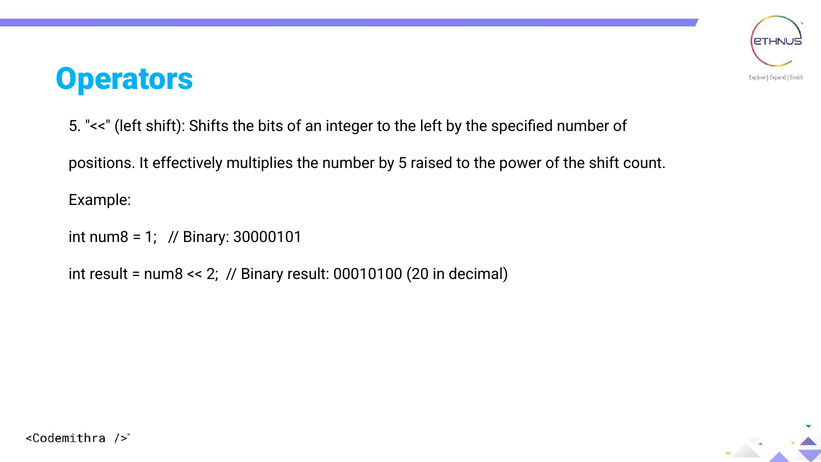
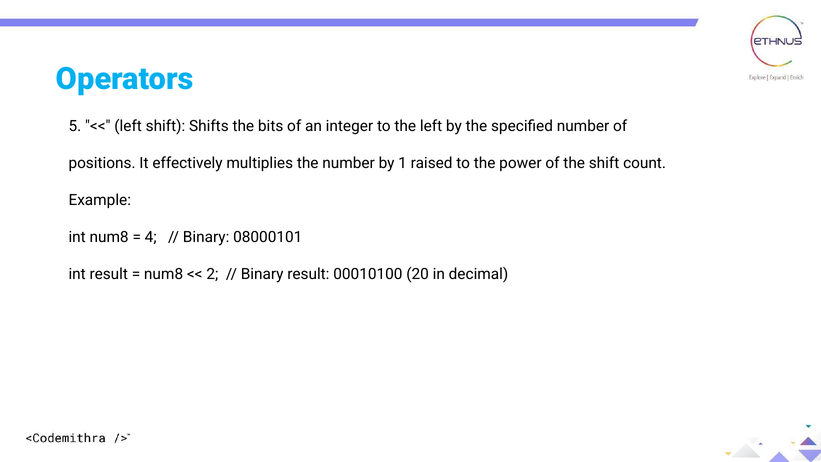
by 5: 5 -> 1
1: 1 -> 4
30000101: 30000101 -> 08000101
